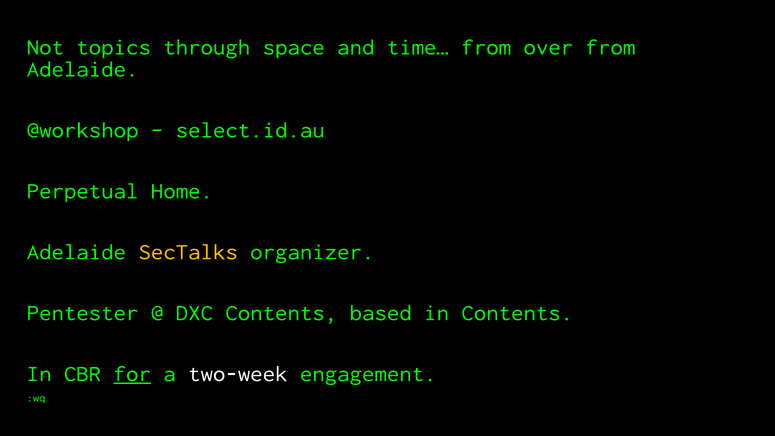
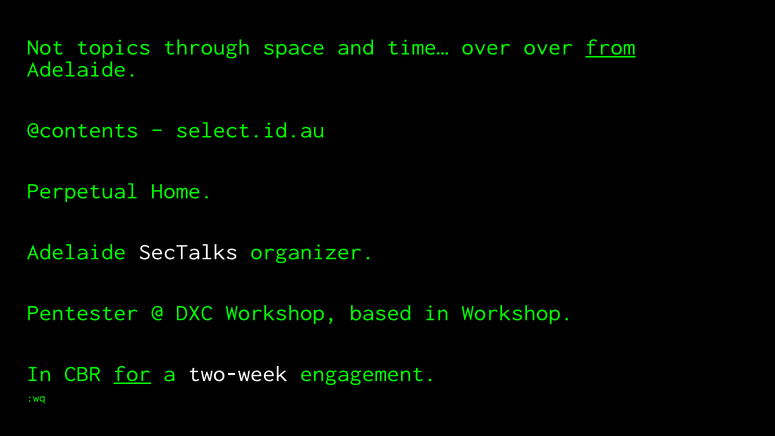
time… from: from -> over
from at (610, 47) underline: none -> present
@workshop: @workshop -> @contents
SecTalks colour: yellow -> white
DXC Contents: Contents -> Workshop
in Contents: Contents -> Workshop
